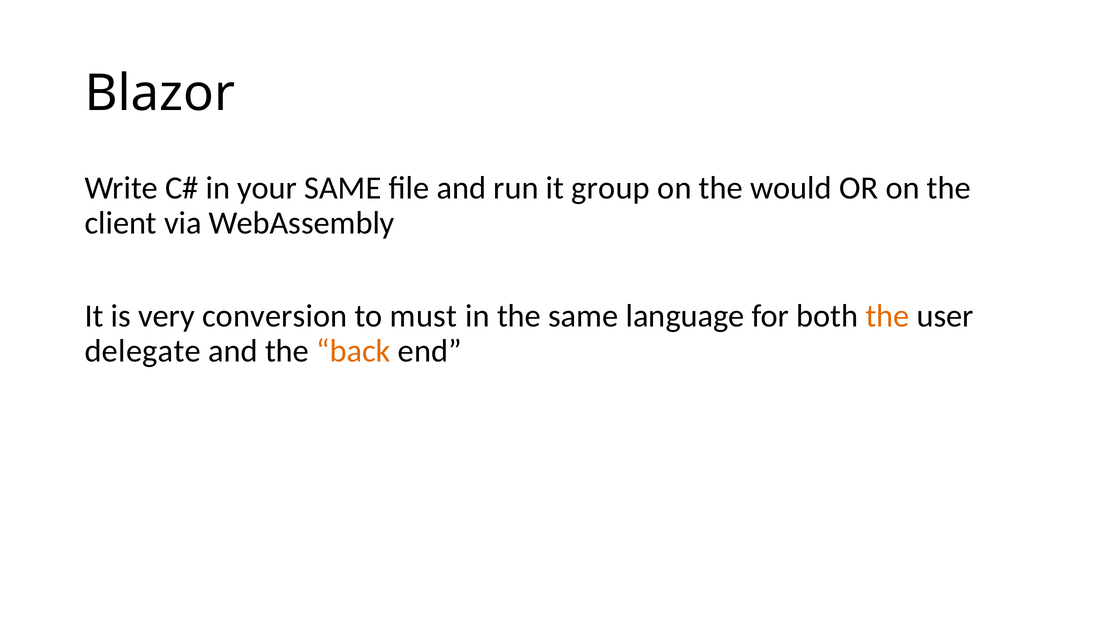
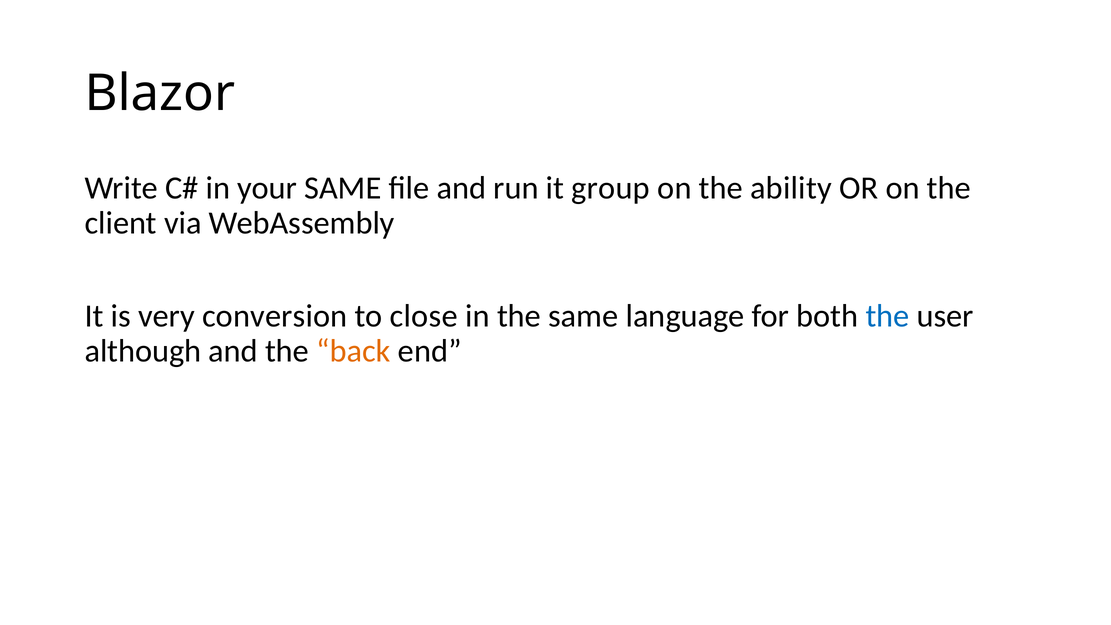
would: would -> ability
must: must -> close
the at (887, 316) colour: orange -> blue
delegate: delegate -> although
